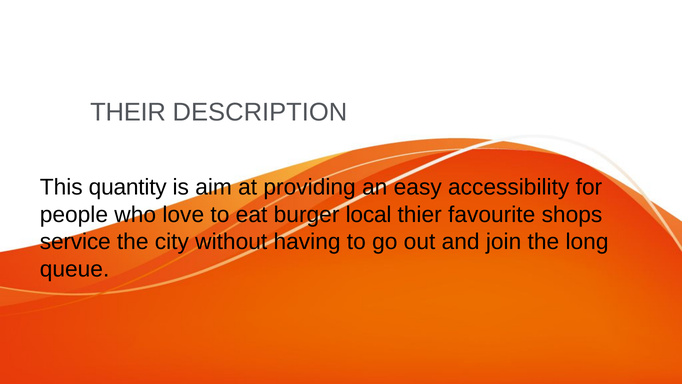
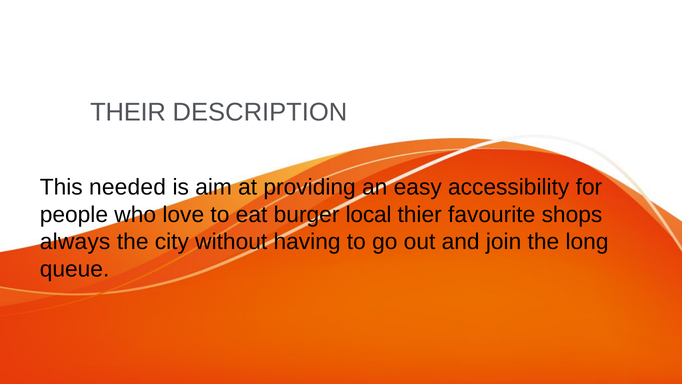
quantity: quantity -> needed
service: service -> always
